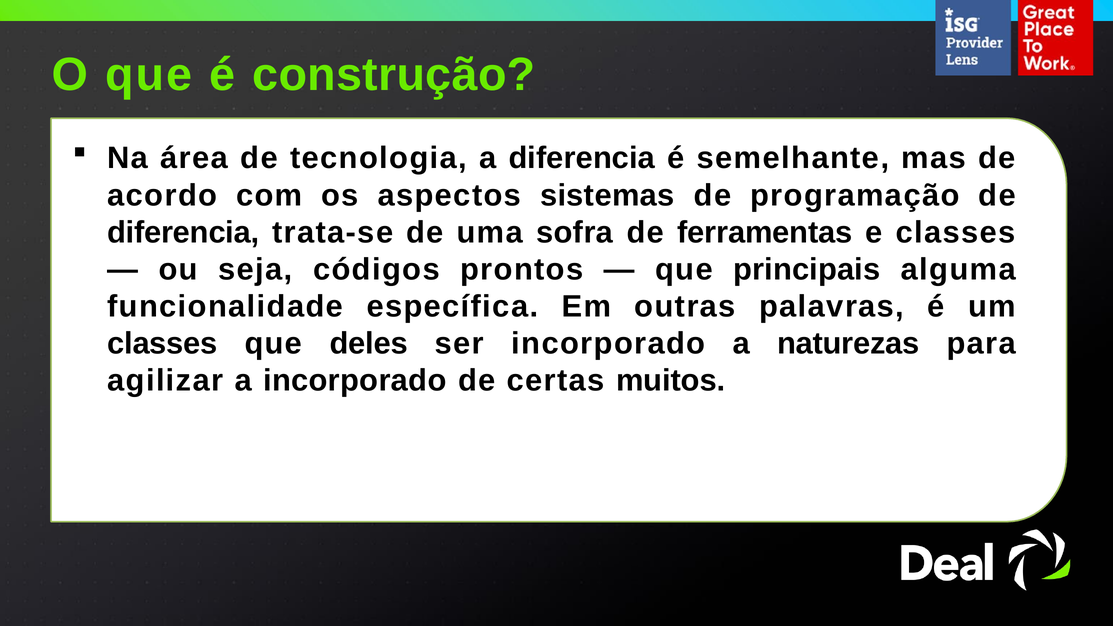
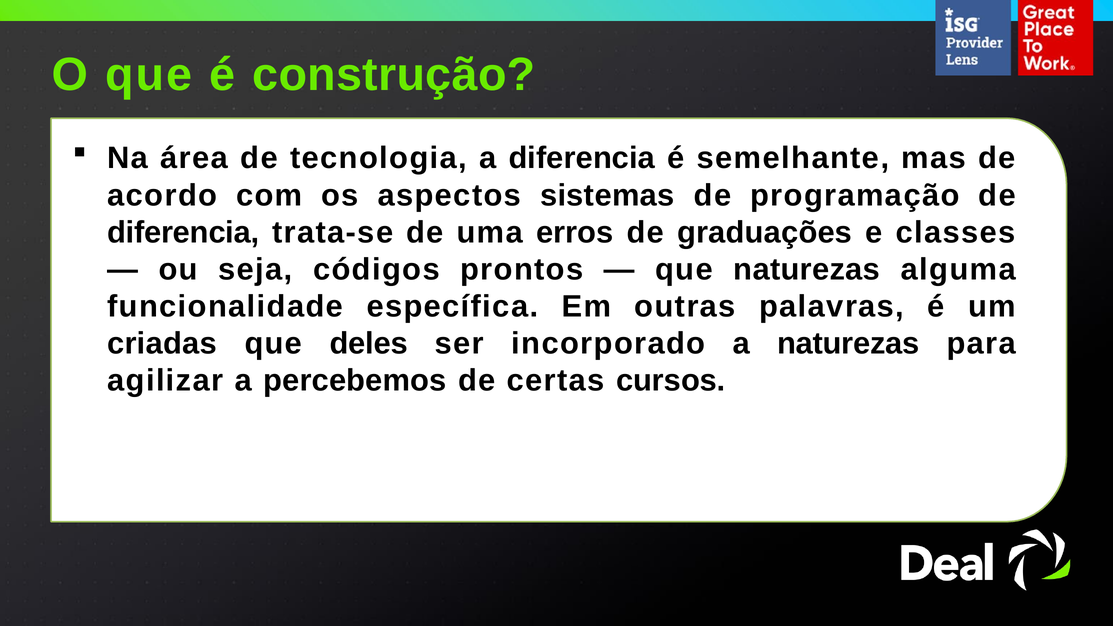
sofra: sofra -> erros
ferramentas: ferramentas -> graduações
que principais: principais -> naturezas
classes at (162, 344): classes -> criadas
a incorporado: incorporado -> percebemos
muitos: muitos -> cursos
